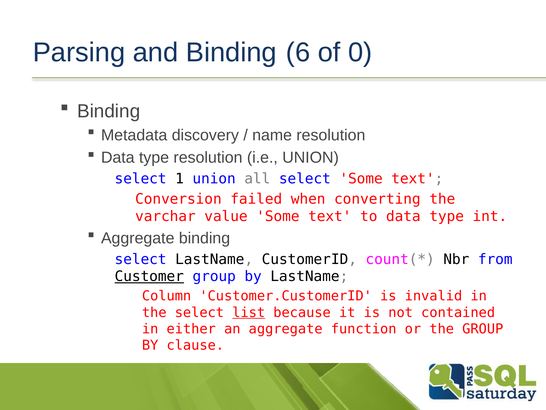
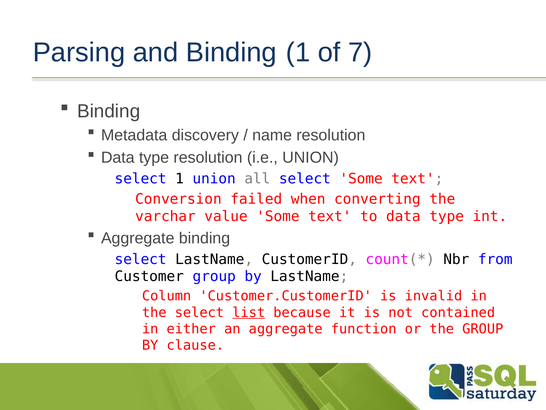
Binding 6: 6 -> 1
0: 0 -> 7
Customer underline: present -> none
